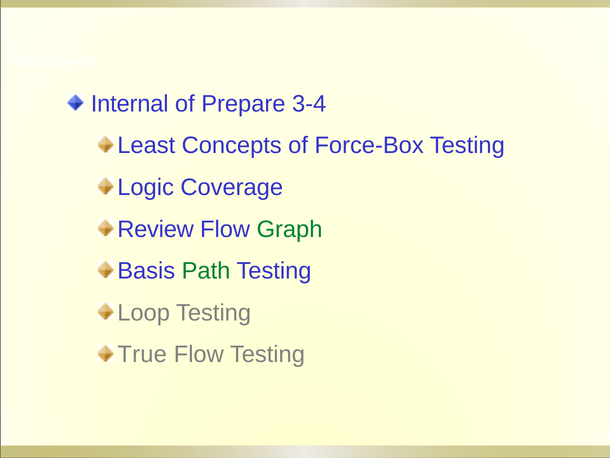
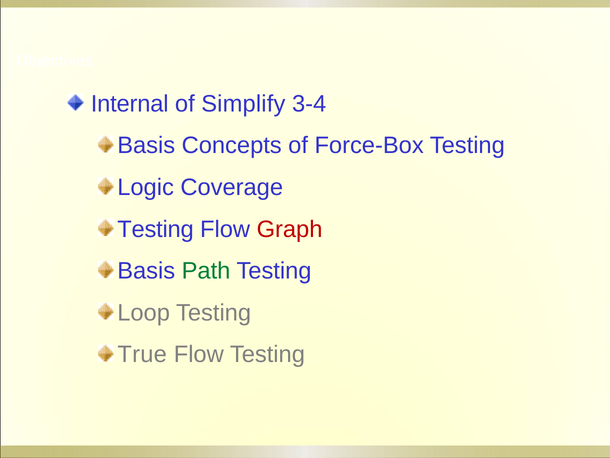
Prepare: Prepare -> Simplify
Least at (146, 145): Least -> Basis
Review at (156, 229): Review -> Testing
Graph colour: green -> red
